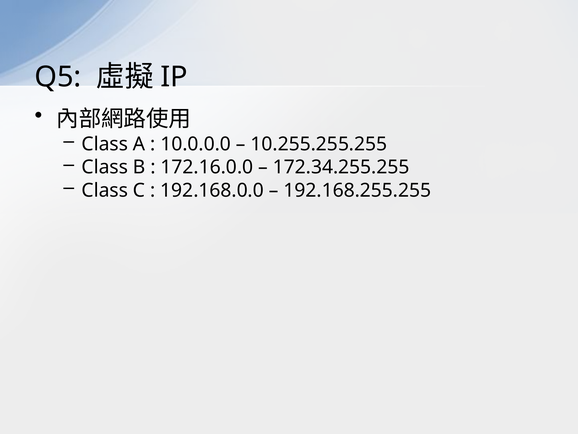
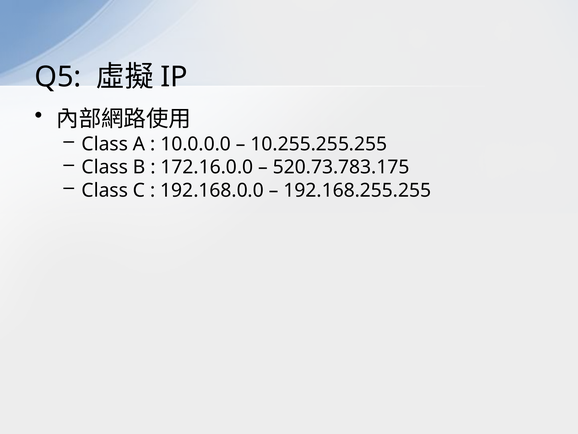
172.34.255.255: 172.34.255.255 -> 520.73.783.175
